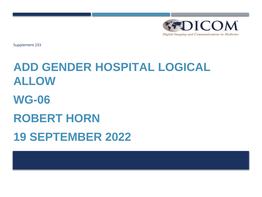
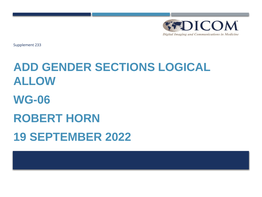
HOSPITAL: HOSPITAL -> SECTIONS
